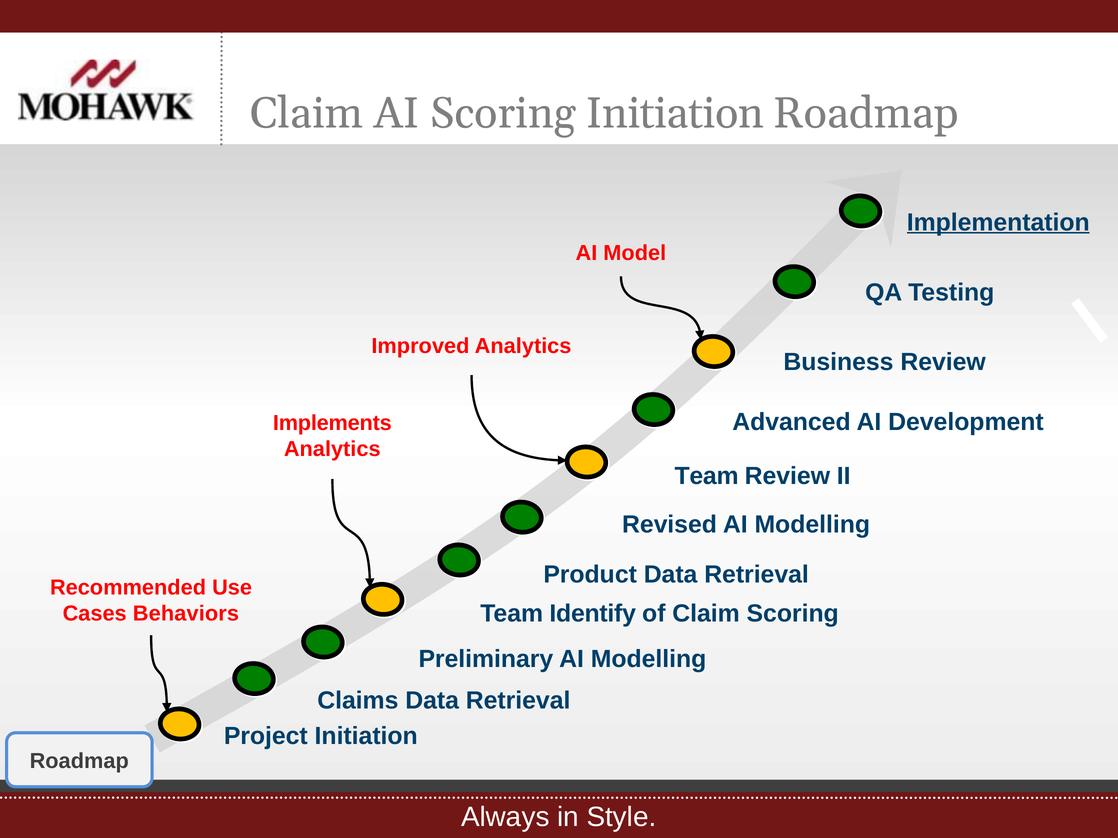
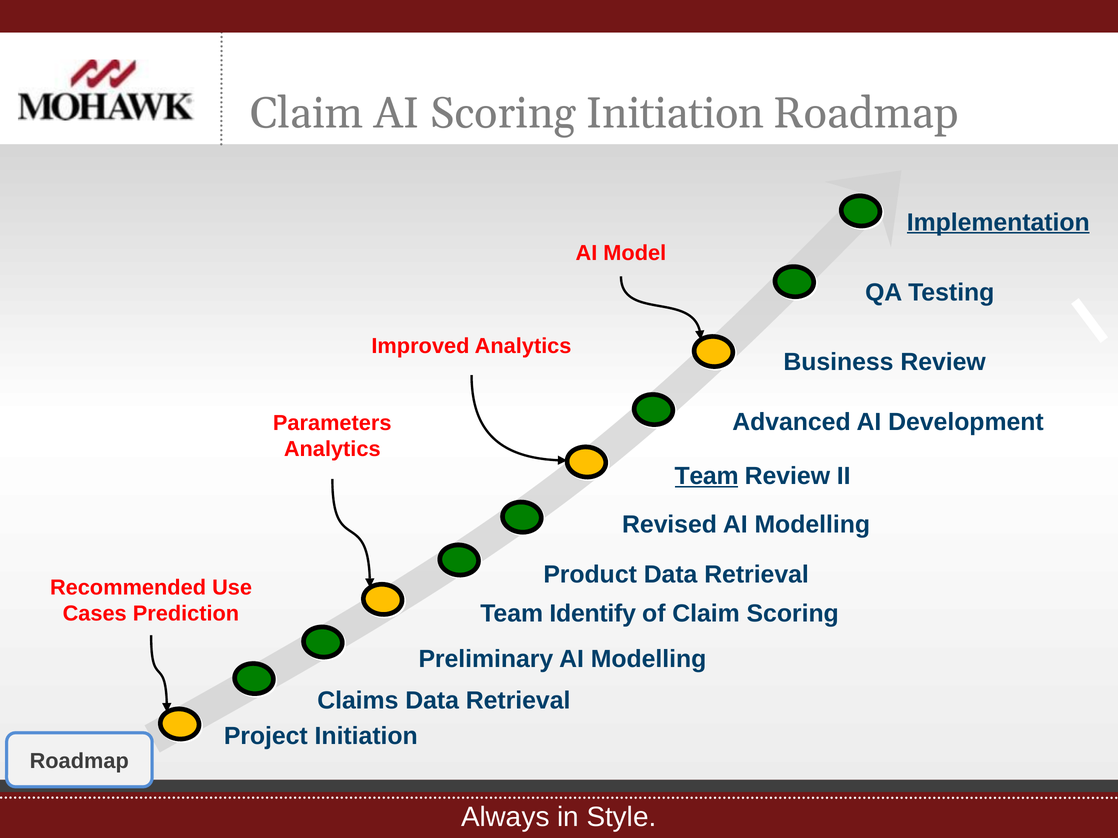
Implements: Implements -> Parameters
Team at (707, 476) underline: none -> present
Behaviors: Behaviors -> Prediction
